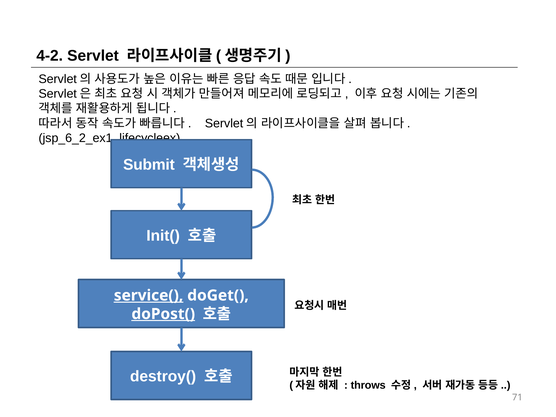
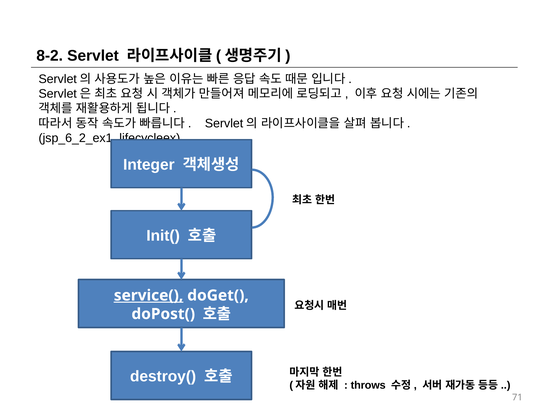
4-2: 4-2 -> 8-2
Submit: Submit -> Integer
doPost( underline: present -> none
